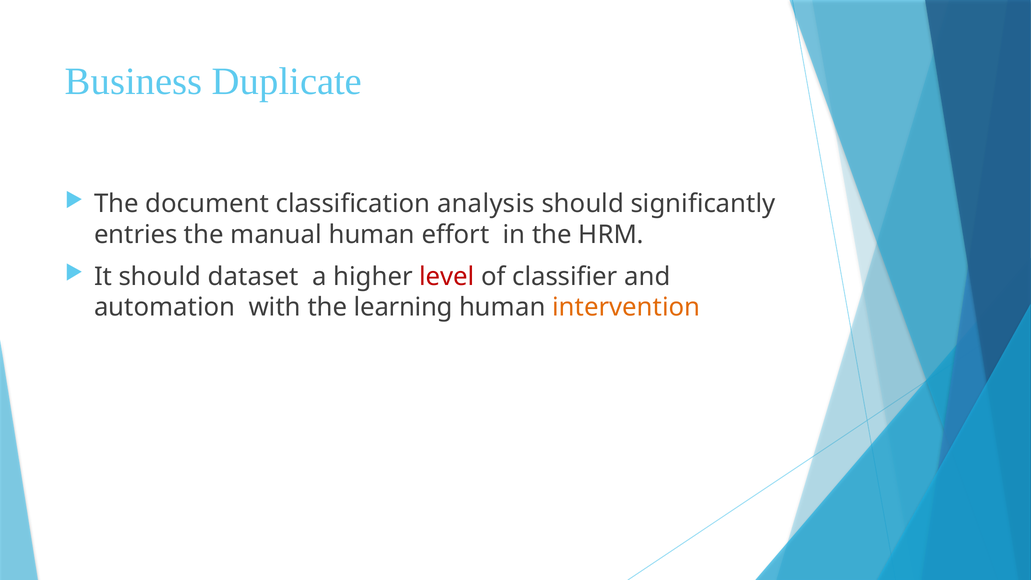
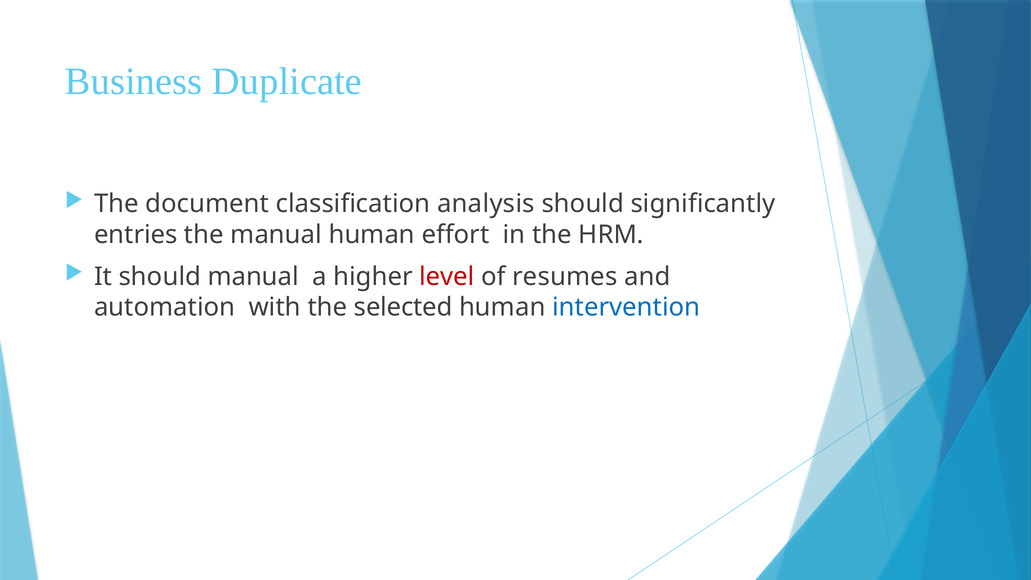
should dataset: dataset -> manual
classifier: classifier -> resumes
learning: learning -> selected
intervention colour: orange -> blue
